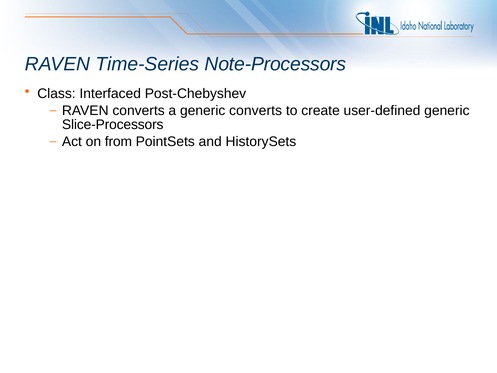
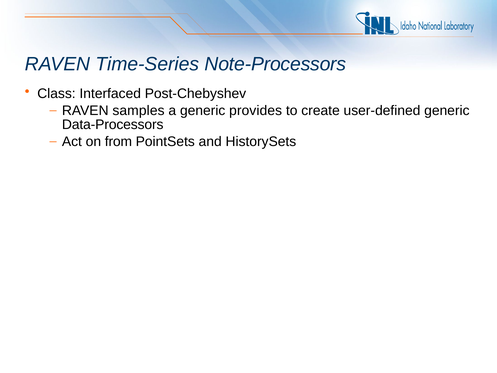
RAVEN converts: converts -> samples
generic converts: converts -> provides
Slice-Processors: Slice-Processors -> Data-Processors
